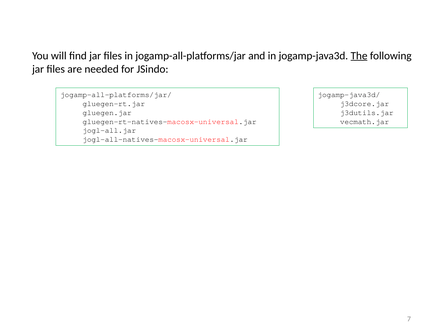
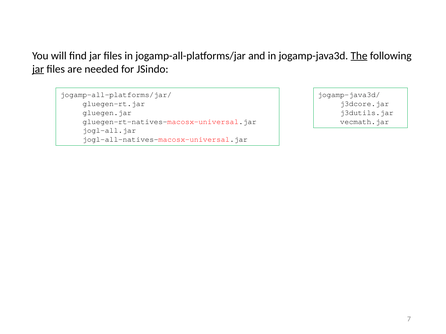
jar at (38, 69) underline: none -> present
